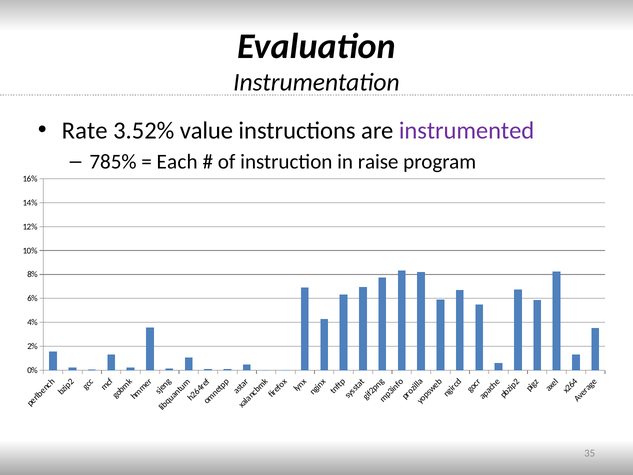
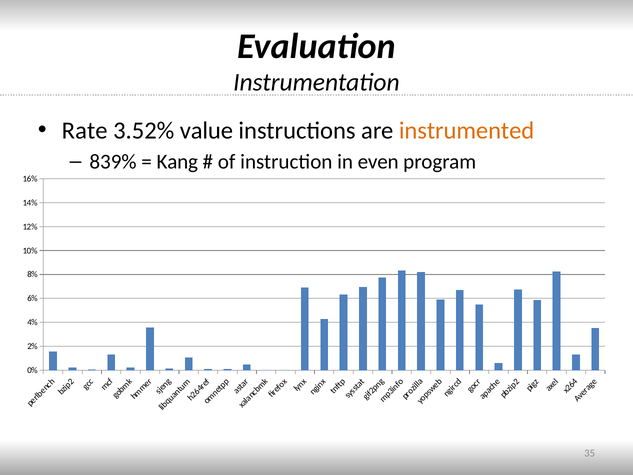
instrumented colour: purple -> orange
785%: 785% -> 839%
Each: Each -> Kang
raise: raise -> even
